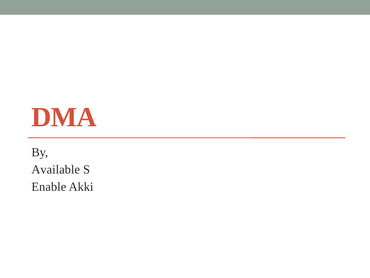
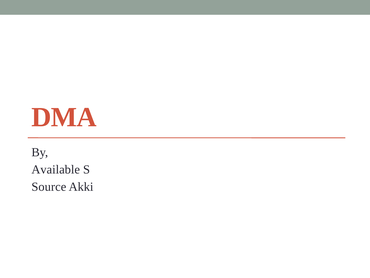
Enable: Enable -> Source
